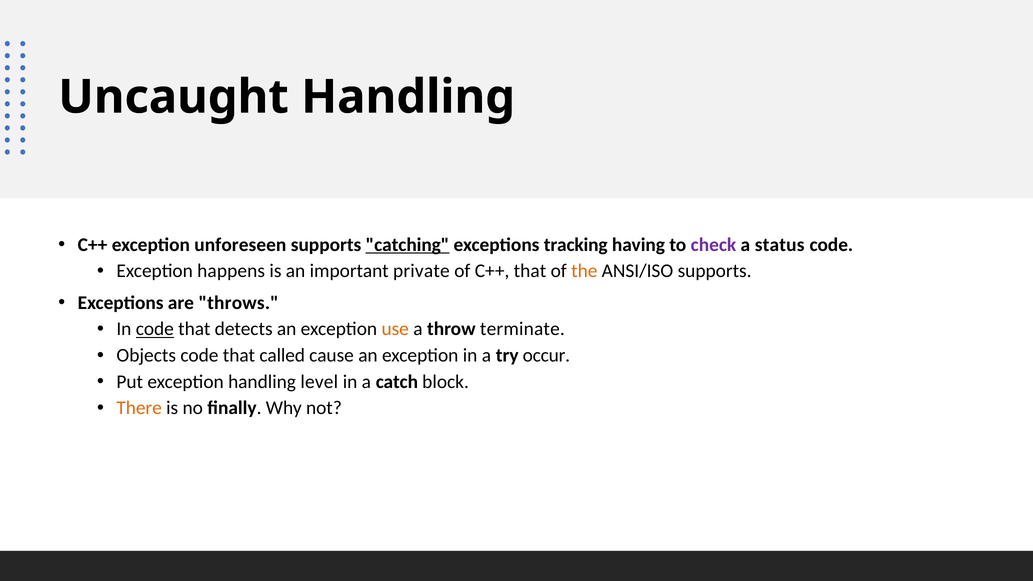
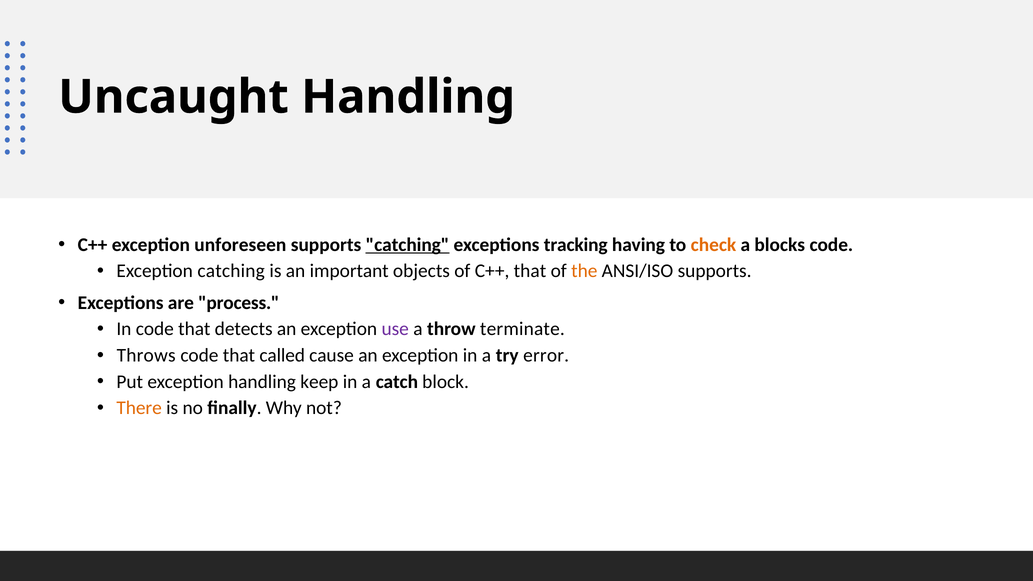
check colour: purple -> orange
status: status -> blocks
Exception happens: happens -> catching
private: private -> objects
throws: throws -> process
code at (155, 329) underline: present -> none
use colour: orange -> purple
Objects: Objects -> Throws
occur: occur -> error
level: level -> keep
